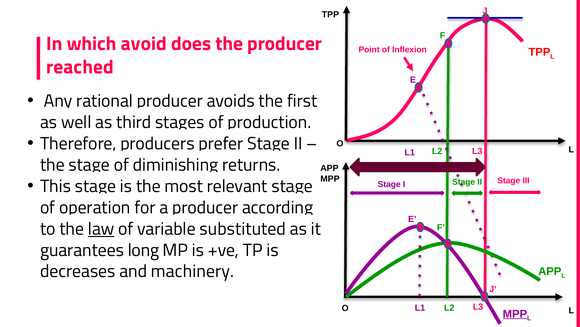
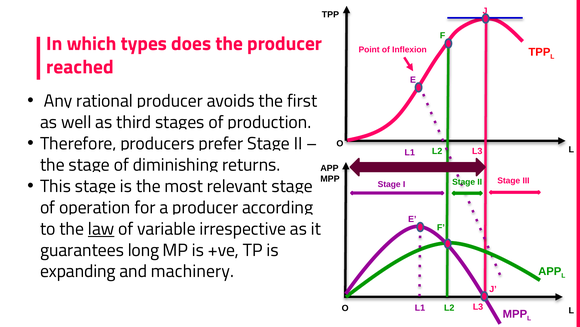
avoid: avoid -> types
substituted: substituted -> irrespective
decreases: decreases -> expanding
MPP at (515, 313) underline: present -> none
